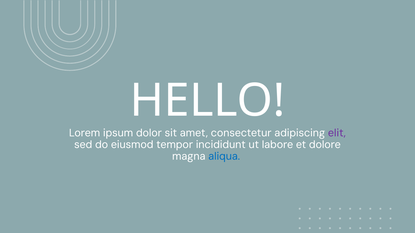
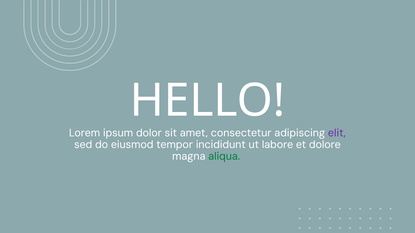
aliqua colour: blue -> green
